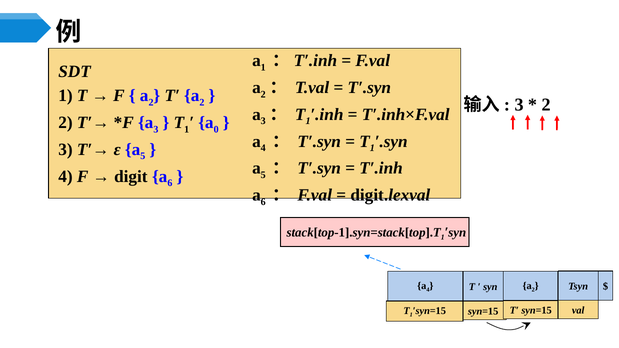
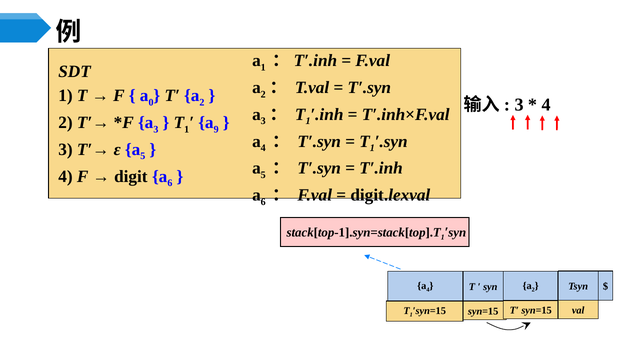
2 at (151, 102): 2 -> 0
2 at (546, 105): 2 -> 4
0: 0 -> 9
